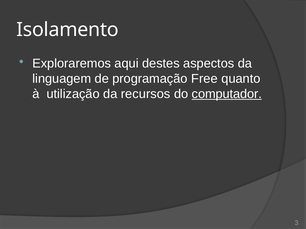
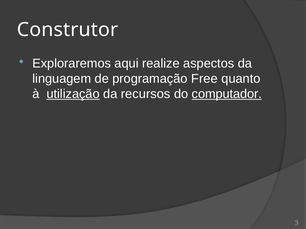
Isolamento: Isolamento -> Construtor
destes: destes -> realize
utilização underline: none -> present
